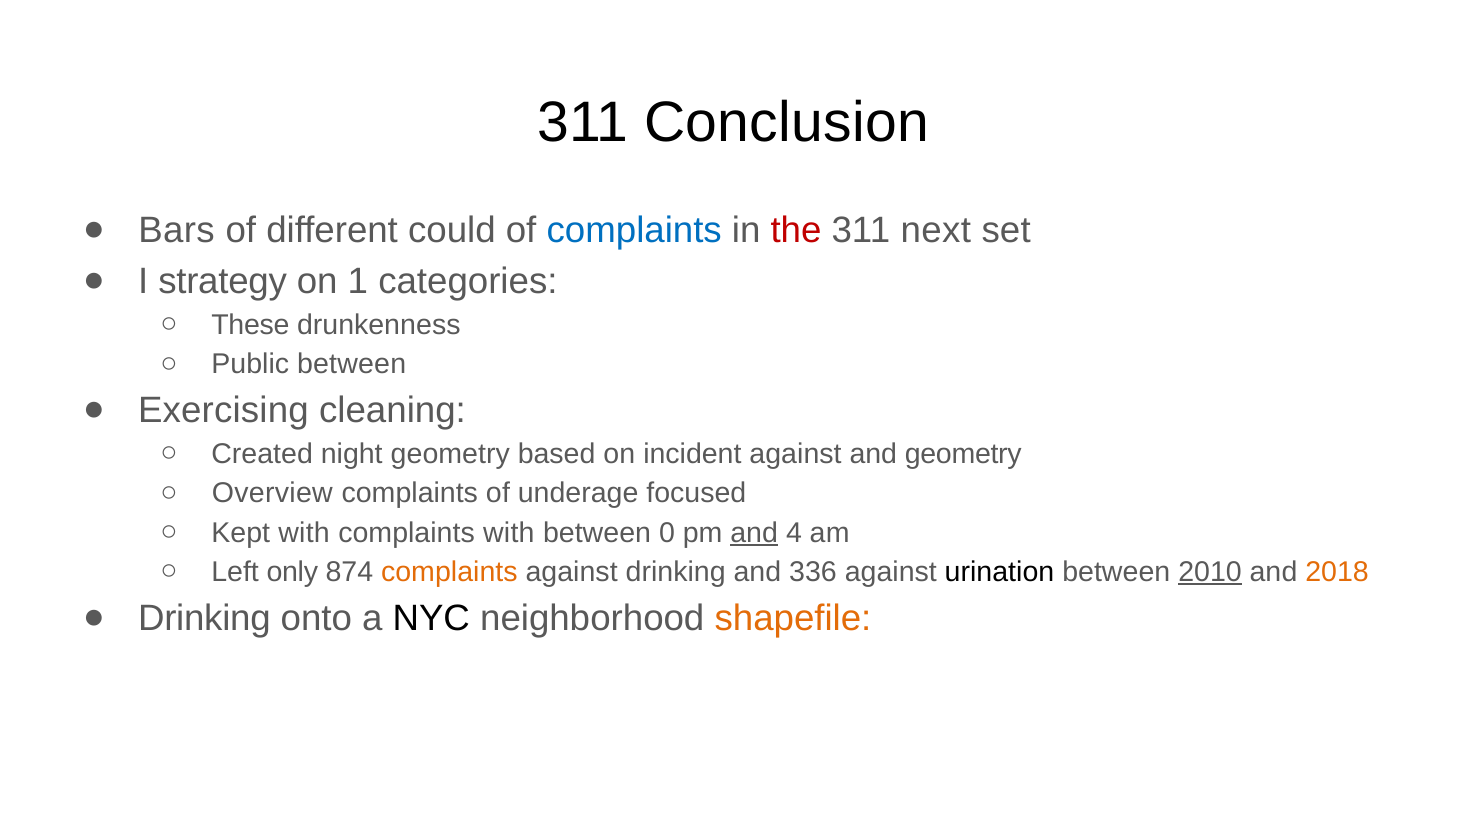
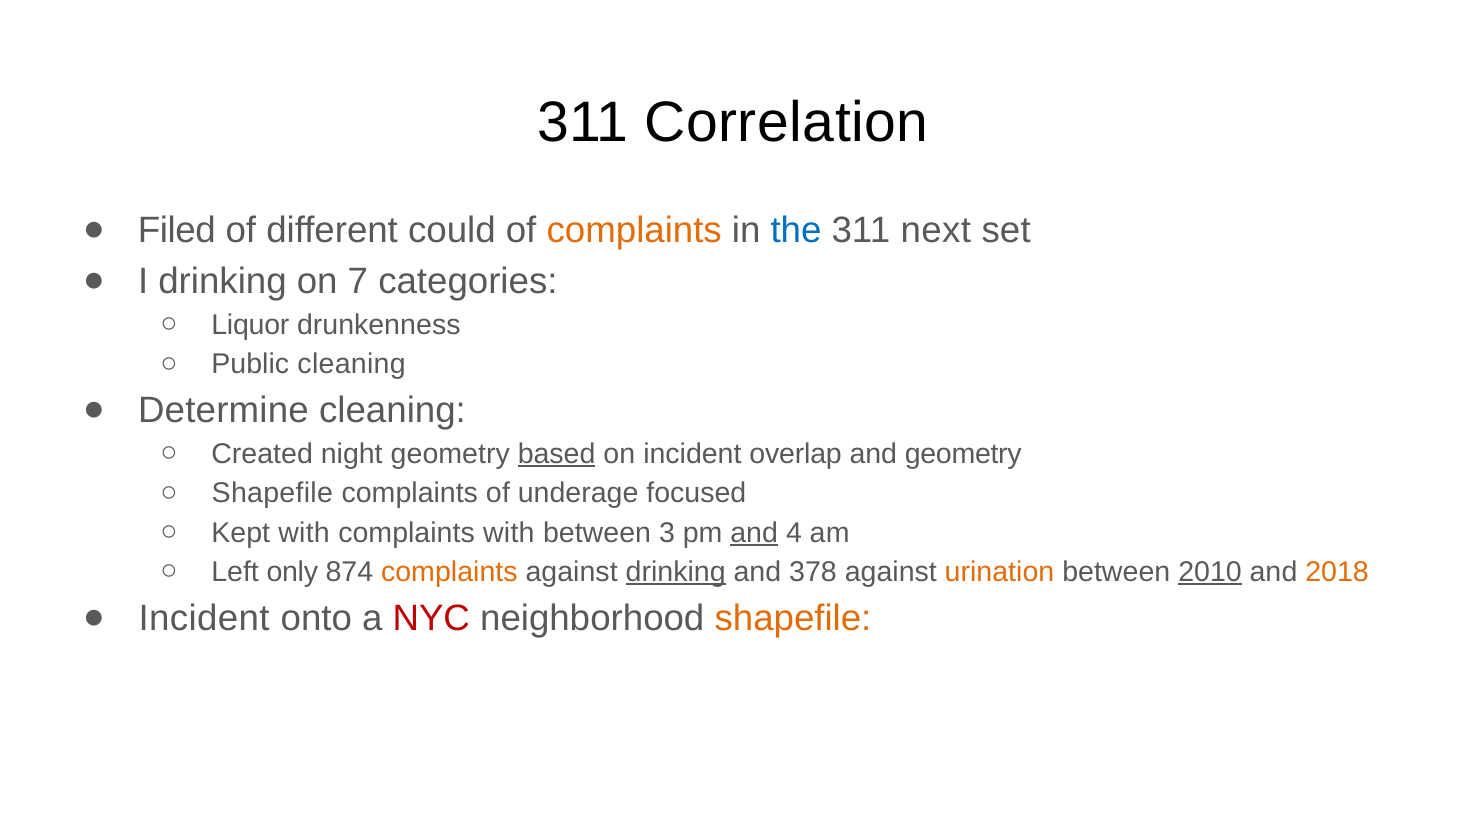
Conclusion: Conclusion -> Correlation
Bars: Bars -> Filed
complaints at (634, 231) colour: blue -> orange
the colour: red -> blue
I strategy: strategy -> drinking
1: 1 -> 7
These: These -> Liquor
Public between: between -> cleaning
Exercising: Exercising -> Determine
based underline: none -> present
incident against: against -> overlap
Overview at (272, 494): Overview -> Shapefile
0: 0 -> 3
drinking at (676, 572) underline: none -> present
336: 336 -> 378
urination colour: black -> orange
Drinking at (204, 618): Drinking -> Incident
NYC colour: black -> red
